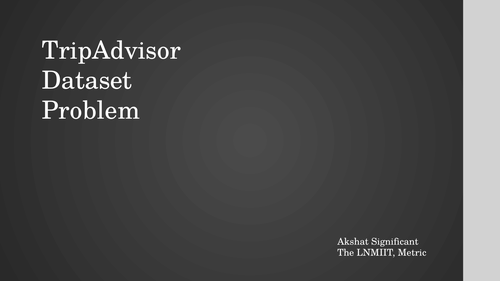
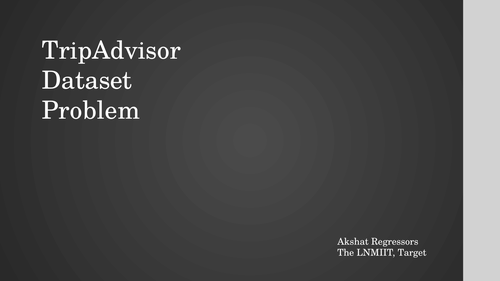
Significant: Significant -> Regressors
Metric: Metric -> Target
